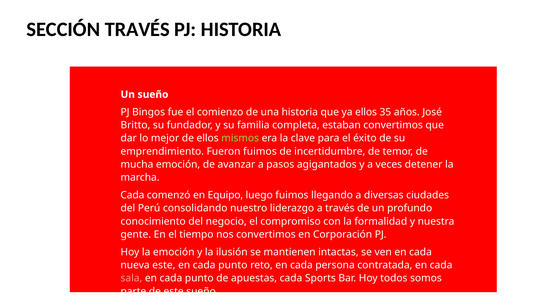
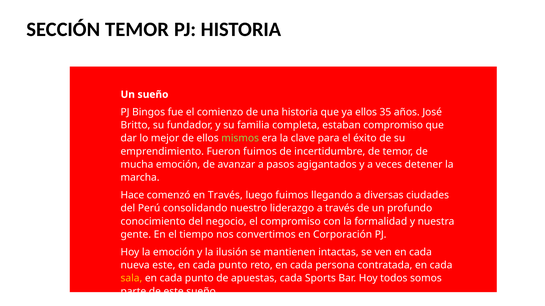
SECCIÓN TRAVÉS: TRAVÉS -> TEMOR
estaban convertimos: convertimos -> compromiso
Cada at (132, 196): Cada -> Hace
en Equipo: Equipo -> Través
sala colour: pink -> yellow
